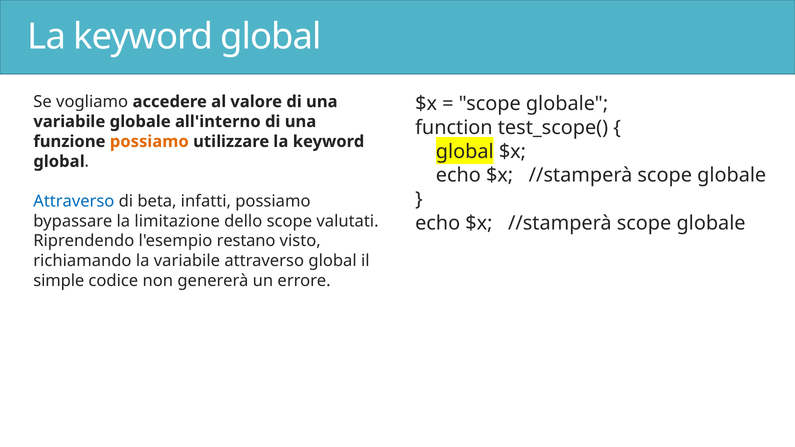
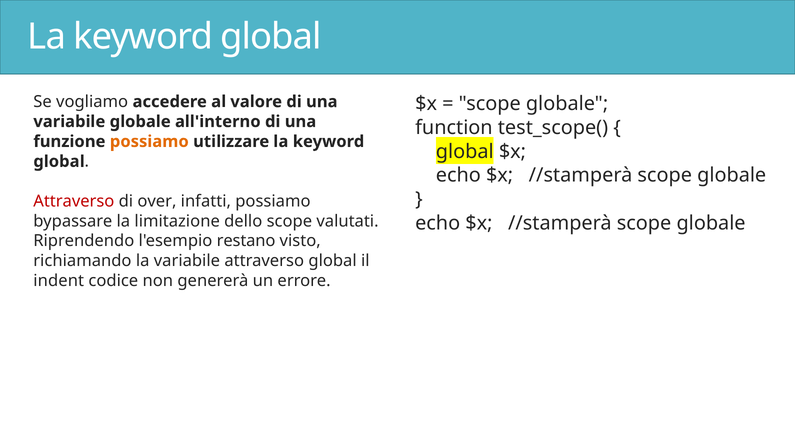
Attraverso at (74, 201) colour: blue -> red
beta: beta -> over
simple: simple -> indent
